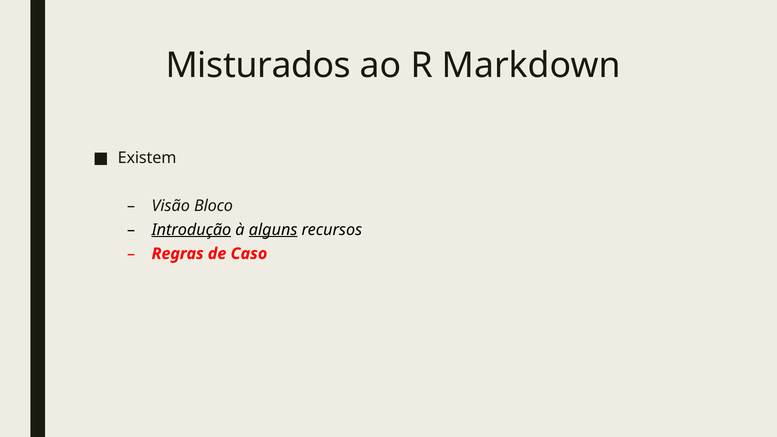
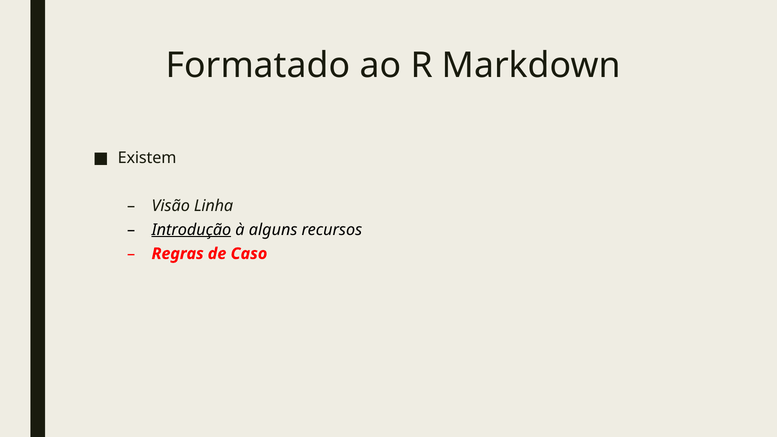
Misturados: Misturados -> Formatado
Bloco: Bloco -> Linha
alguns underline: present -> none
